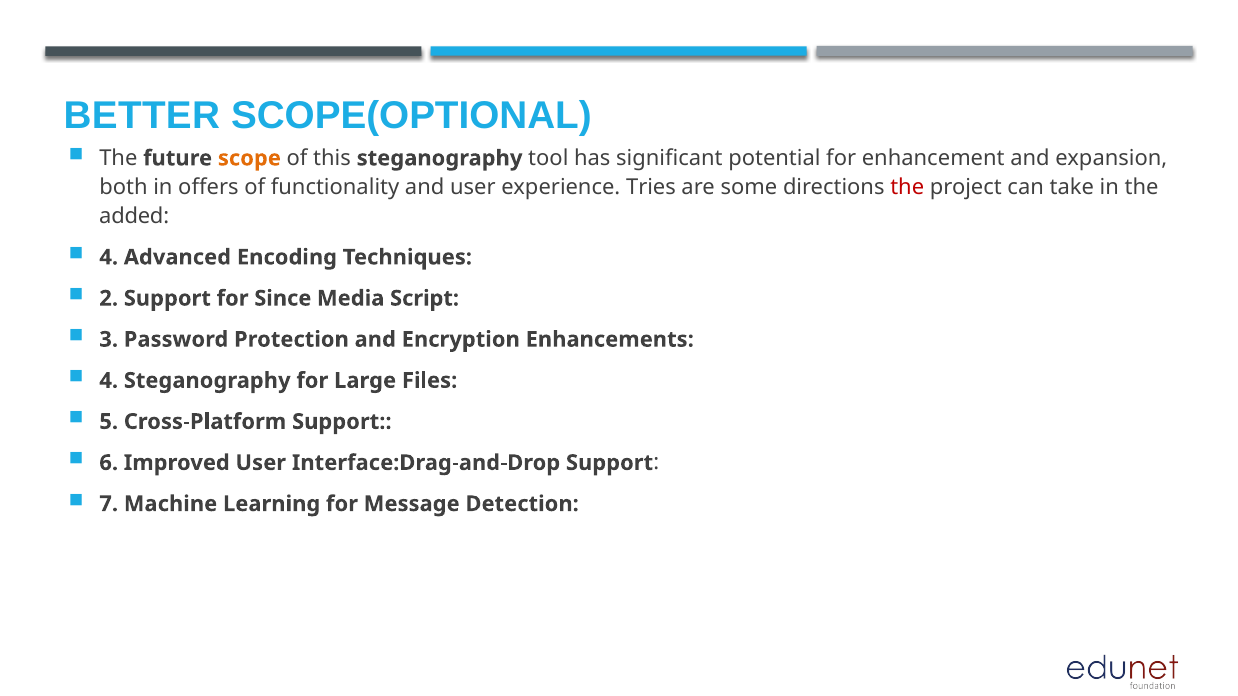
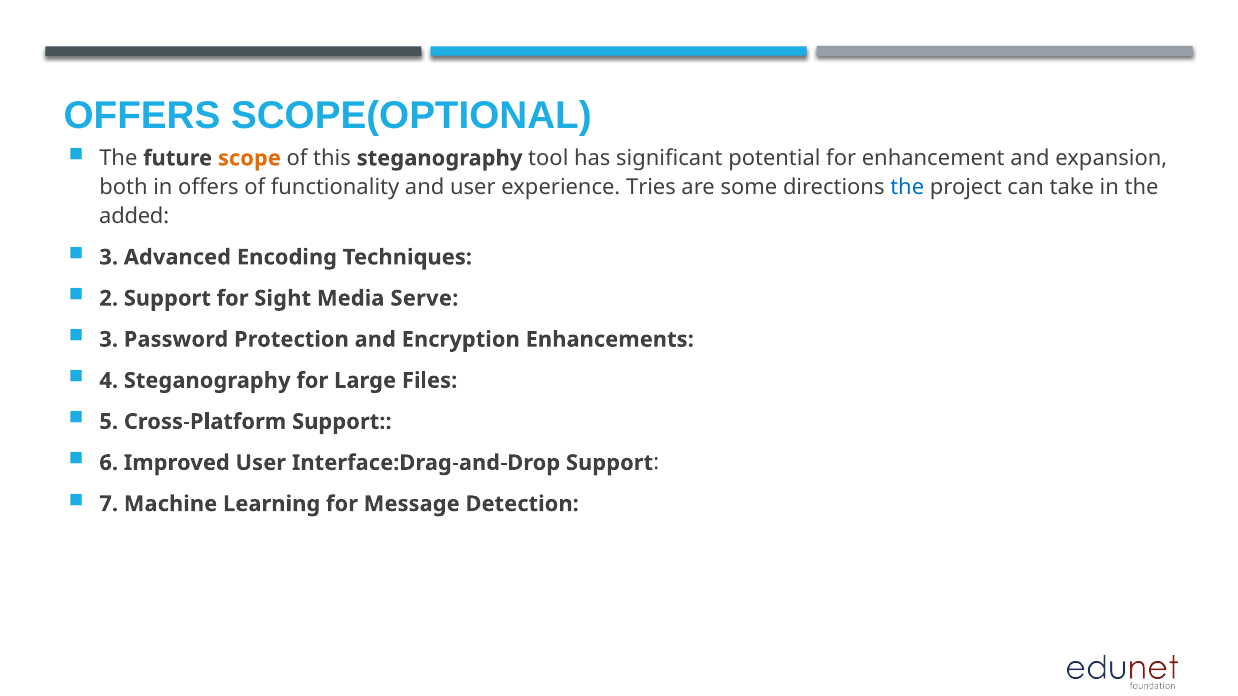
BETTER at (142, 116): BETTER -> OFFERS
the at (907, 187) colour: red -> blue
4 at (109, 257): 4 -> 3
Since: Since -> Sight
Script: Script -> Serve
